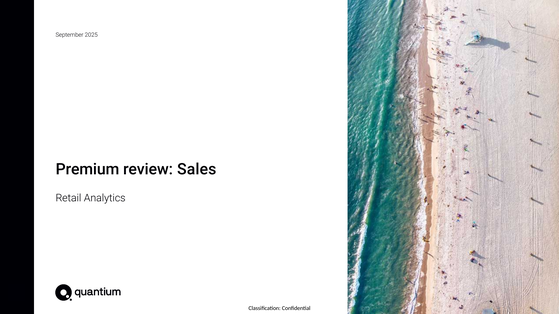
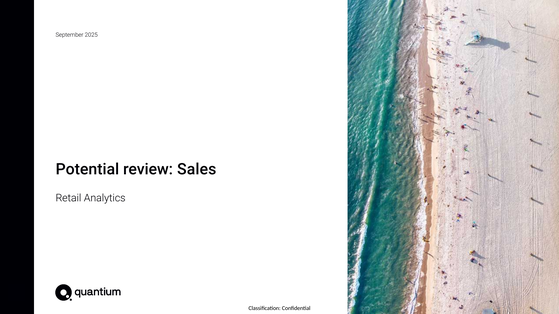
Premium: Premium -> Potential
